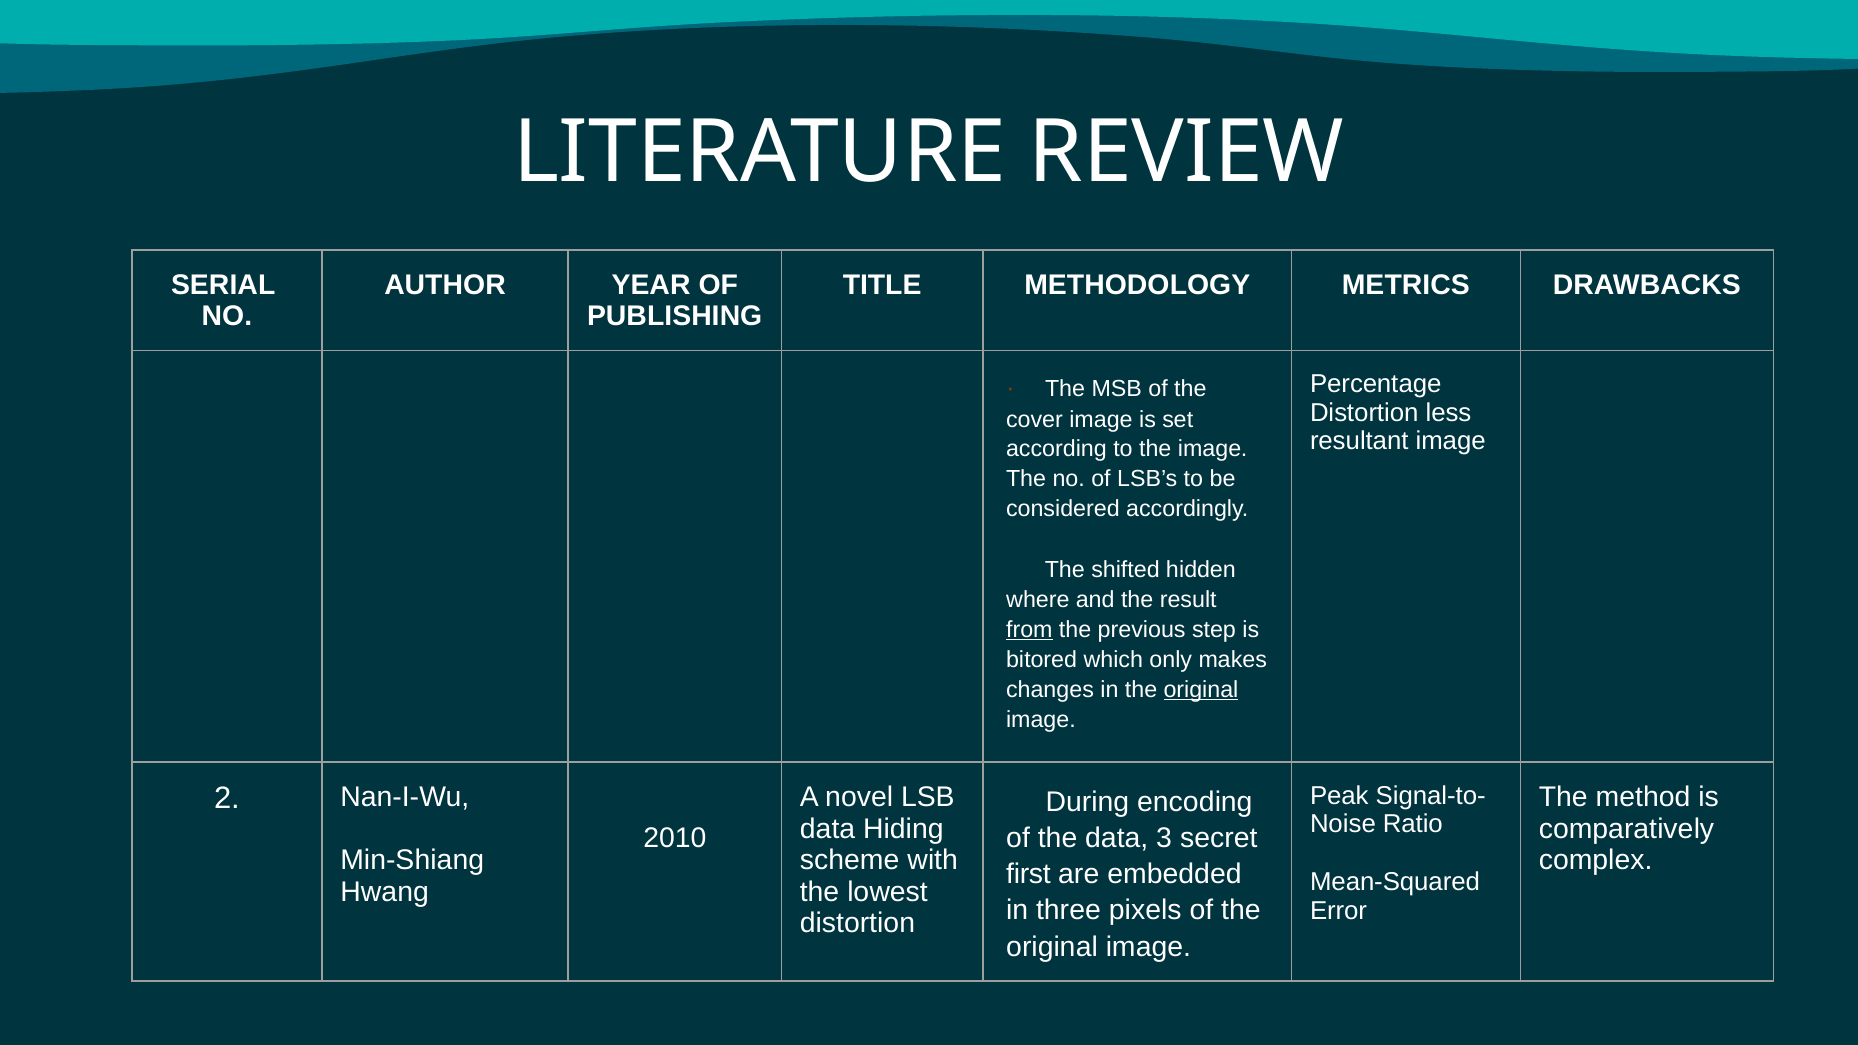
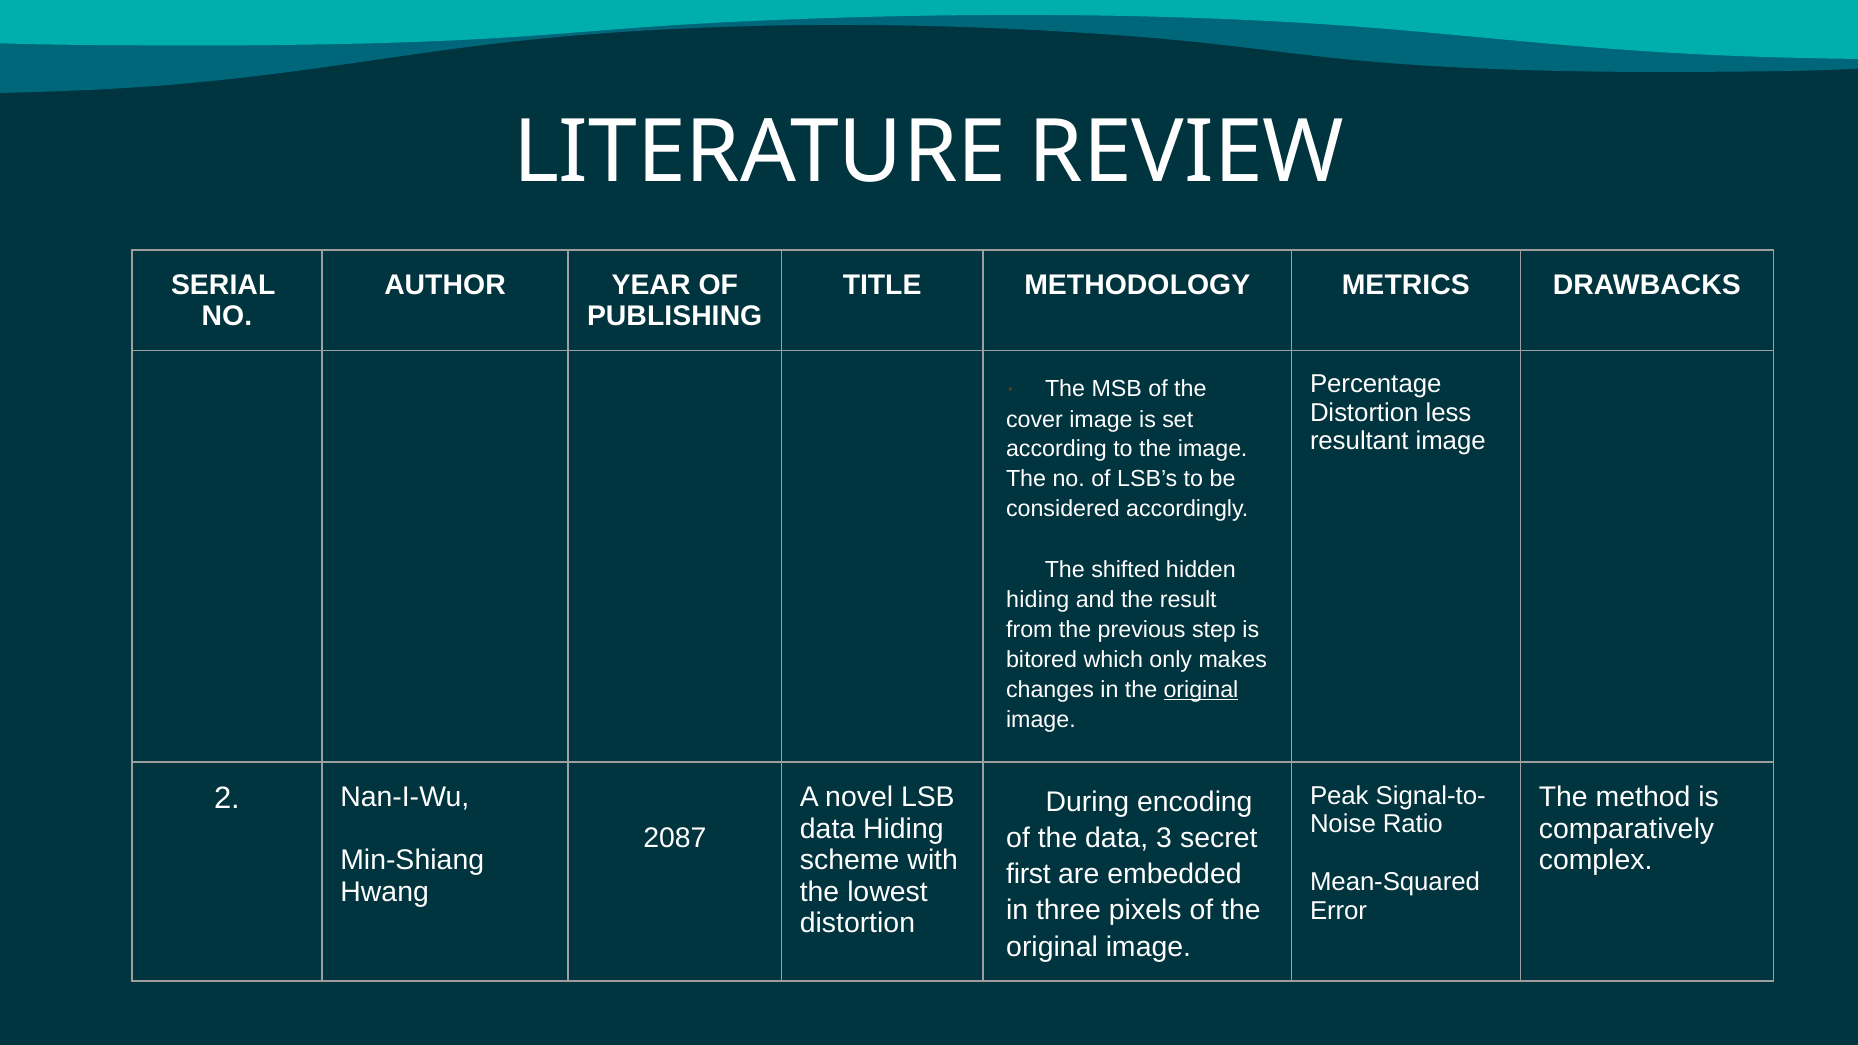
where at (1038, 600): where -> hiding
from underline: present -> none
2010: 2010 -> 2087
